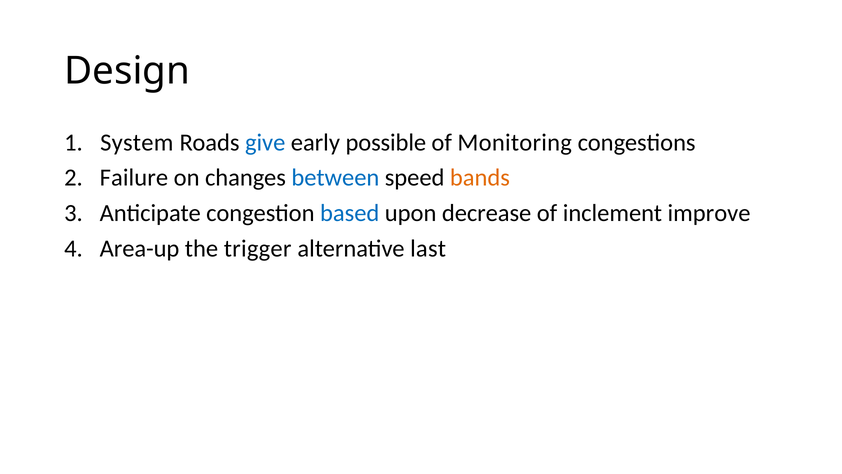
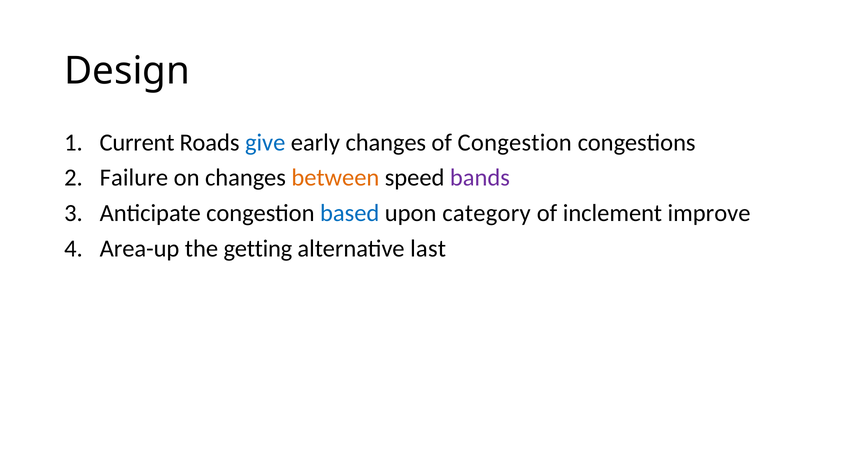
System: System -> Current
early possible: possible -> changes
of Monitoring: Monitoring -> Congestion
between colour: blue -> orange
bands colour: orange -> purple
decrease: decrease -> category
trigger: trigger -> getting
